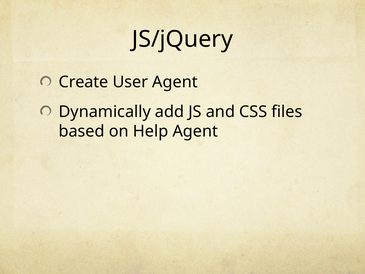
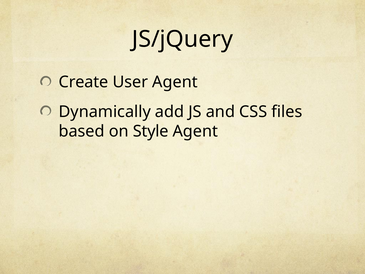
Help: Help -> Style
